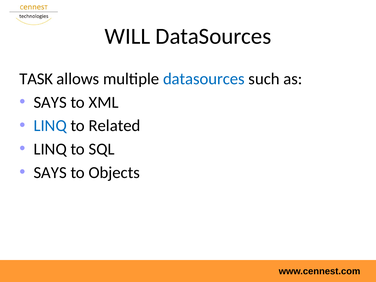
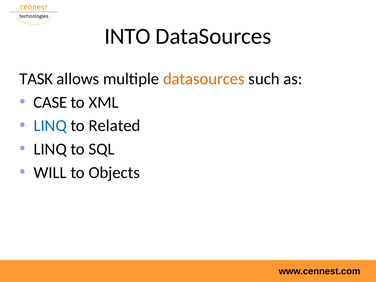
WILL: WILL -> INTO
datasources at (204, 79) colour: blue -> orange
SAYS at (50, 102): SAYS -> CASE
SAYS at (50, 172): SAYS -> WILL
